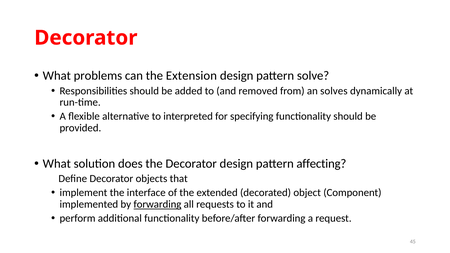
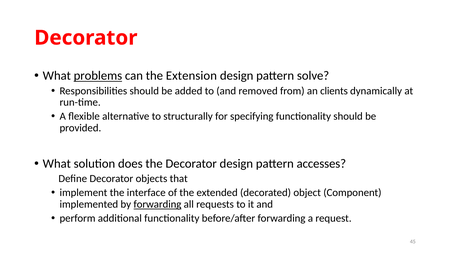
problems underline: none -> present
solves: solves -> clients
interpreted: interpreted -> structurally
affecting: affecting -> accesses
